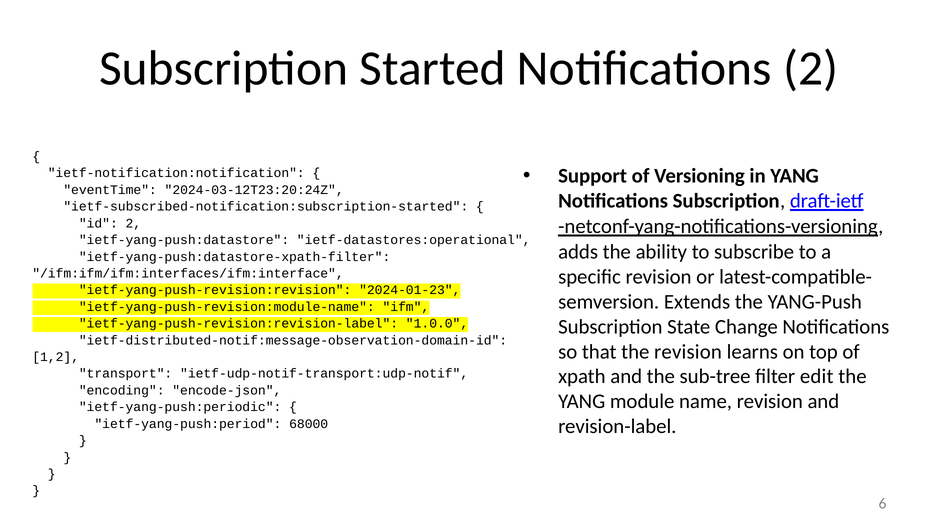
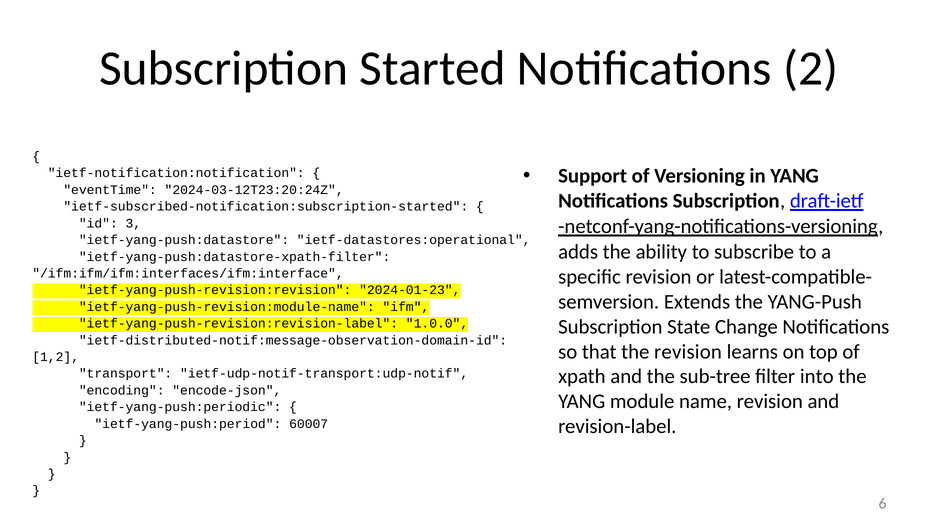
id 2: 2 -> 3
edit: edit -> into
68000: 68000 -> 60007
